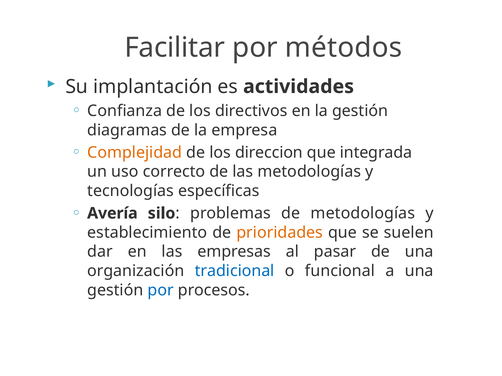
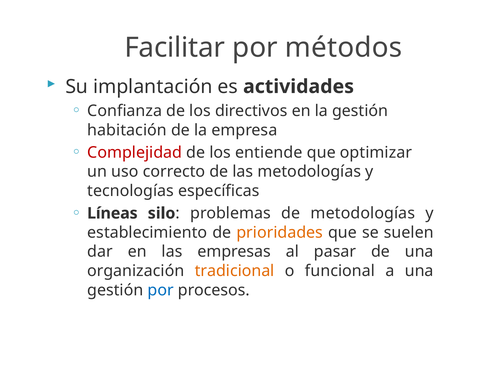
diagramas: diagramas -> habitación
Complejidad colour: orange -> red
direccion: direccion -> entiende
integrada: integrada -> optimizar
Avería: Avería -> Líneas
tradicional colour: blue -> orange
